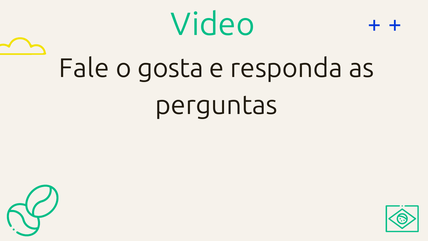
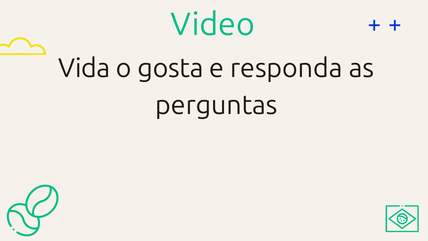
Fale: Fale -> Vida
